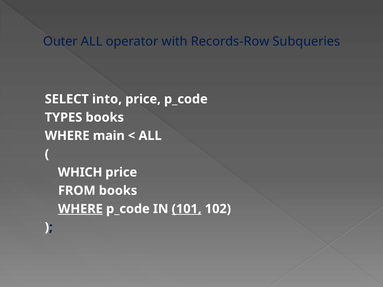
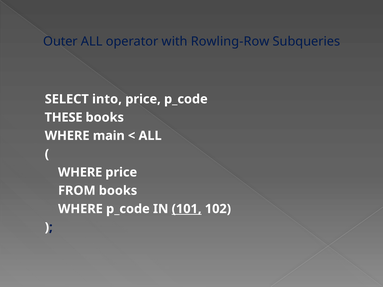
Records-Row: Records-Row -> Rowling-Row
TYPES: TYPES -> THESE
WHICH at (80, 172): WHICH -> WHERE
WHERE at (80, 209) underline: present -> none
